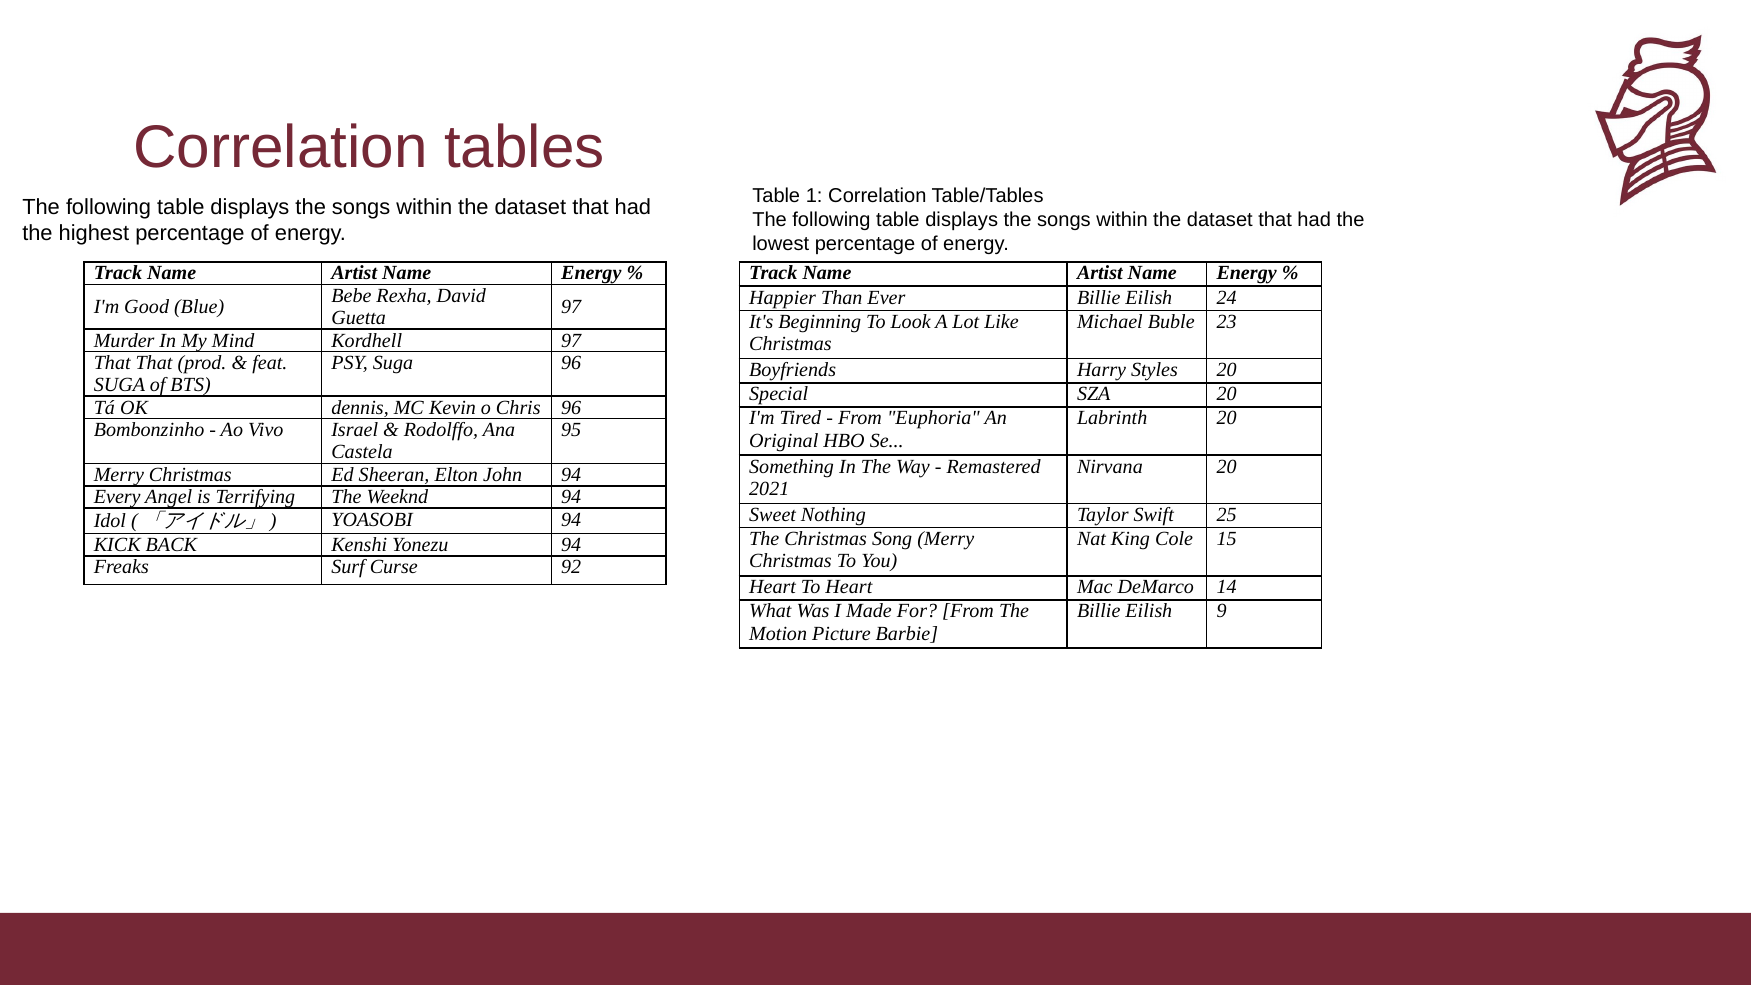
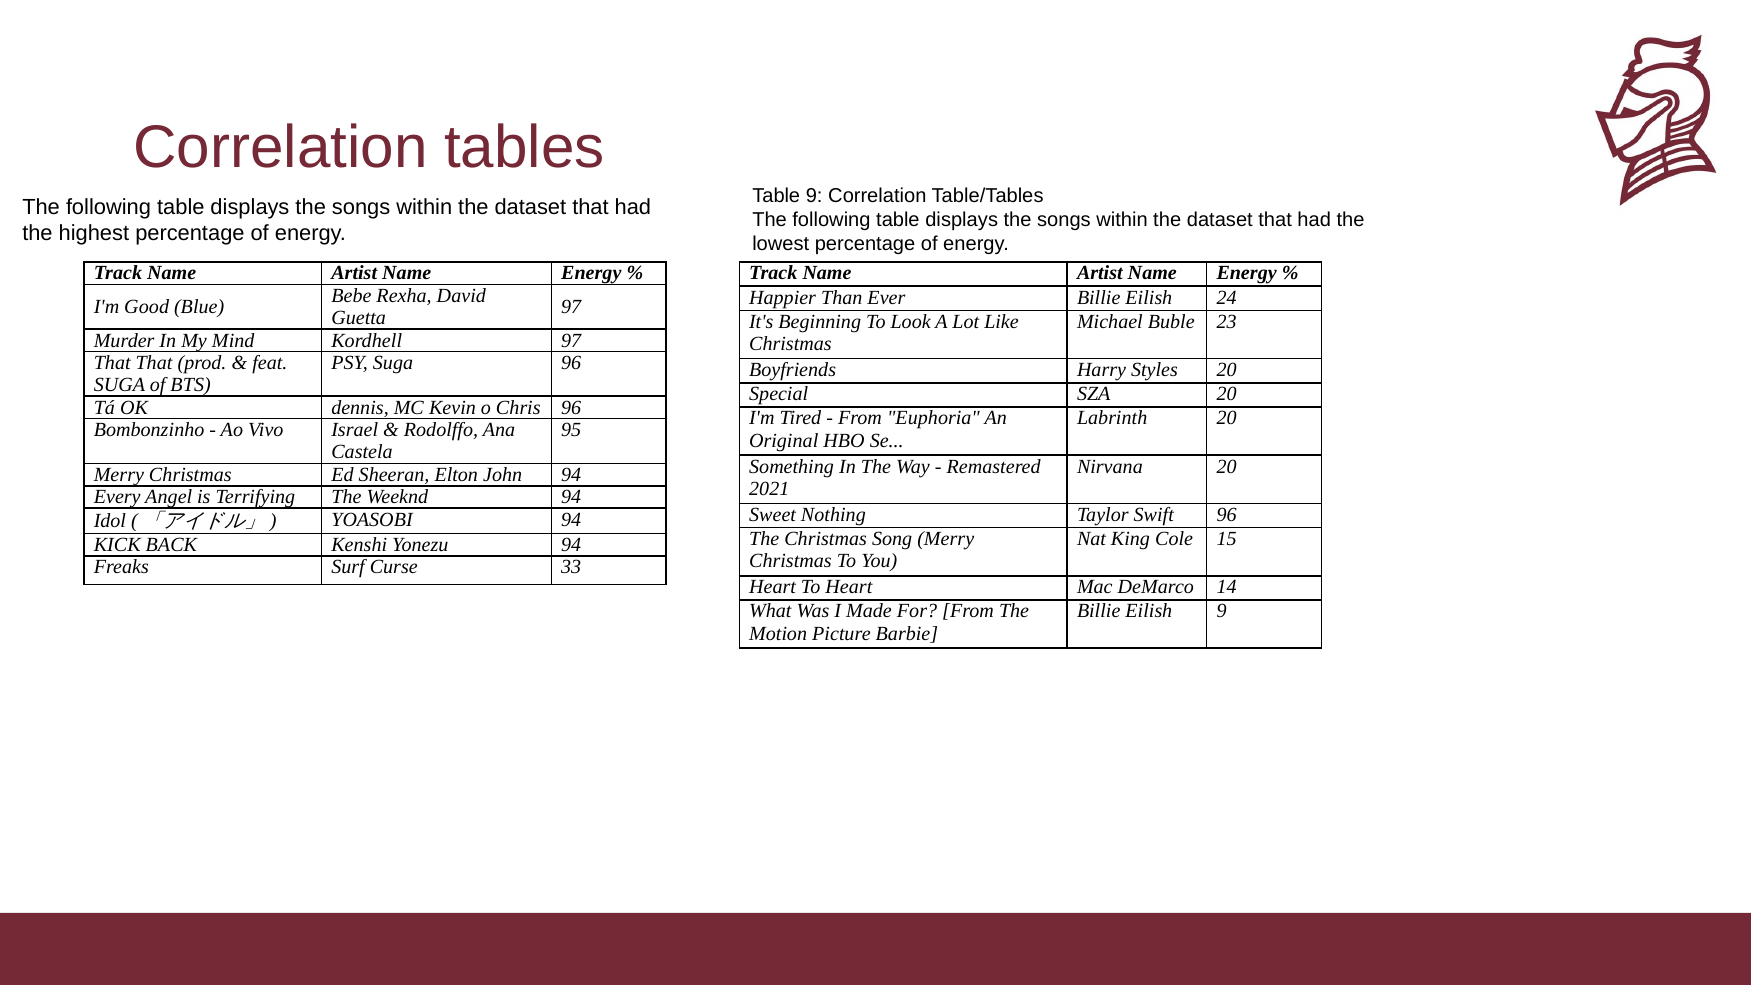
Table 1: 1 -> 9
Swift 25: 25 -> 96
92: 92 -> 33
